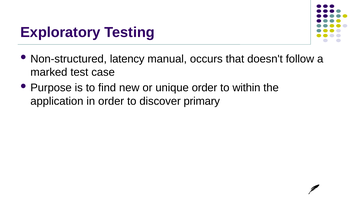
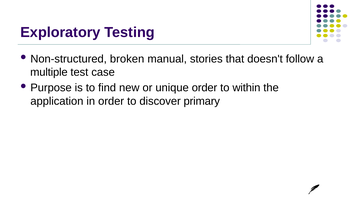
latency: latency -> broken
occurs: occurs -> stories
marked: marked -> multiple
